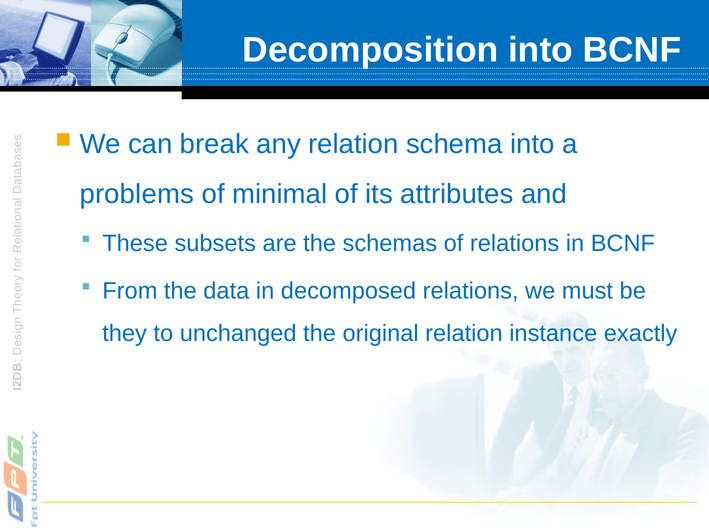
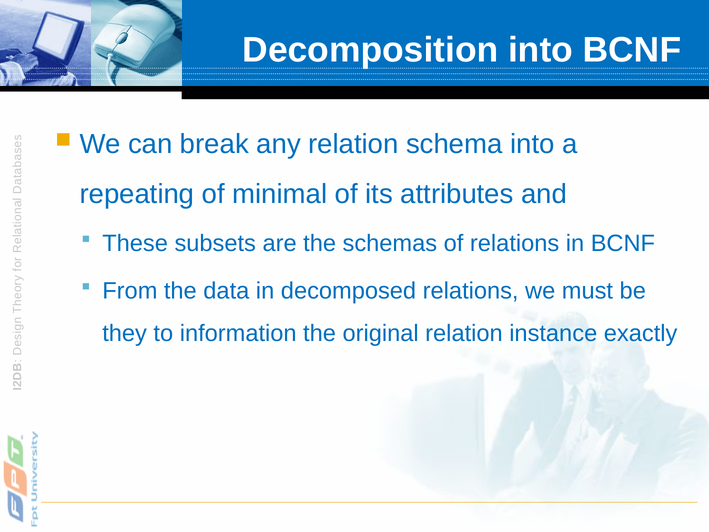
problems: problems -> repeating
unchanged: unchanged -> information
